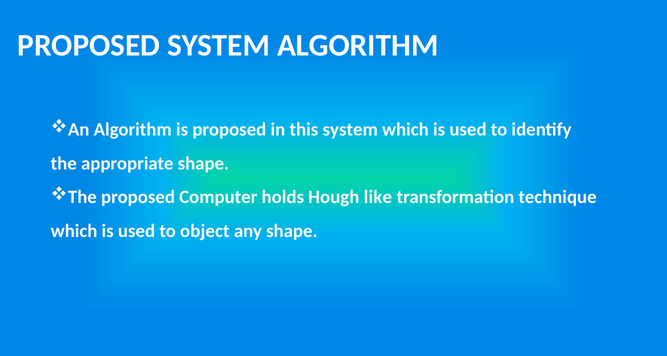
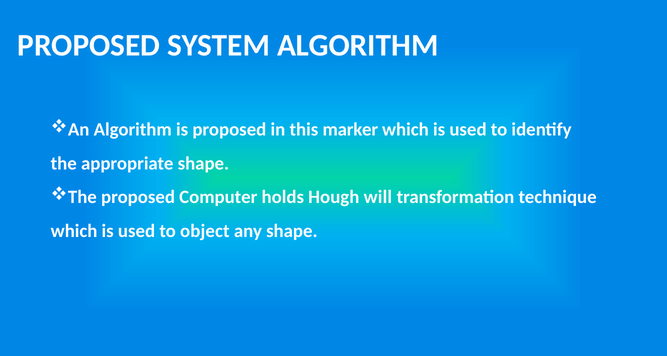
this system: system -> marker
like: like -> will
